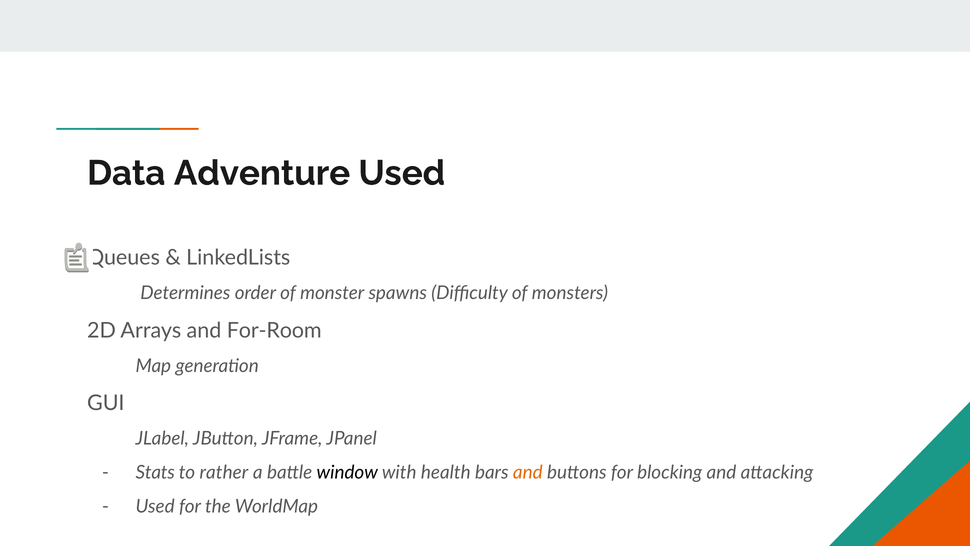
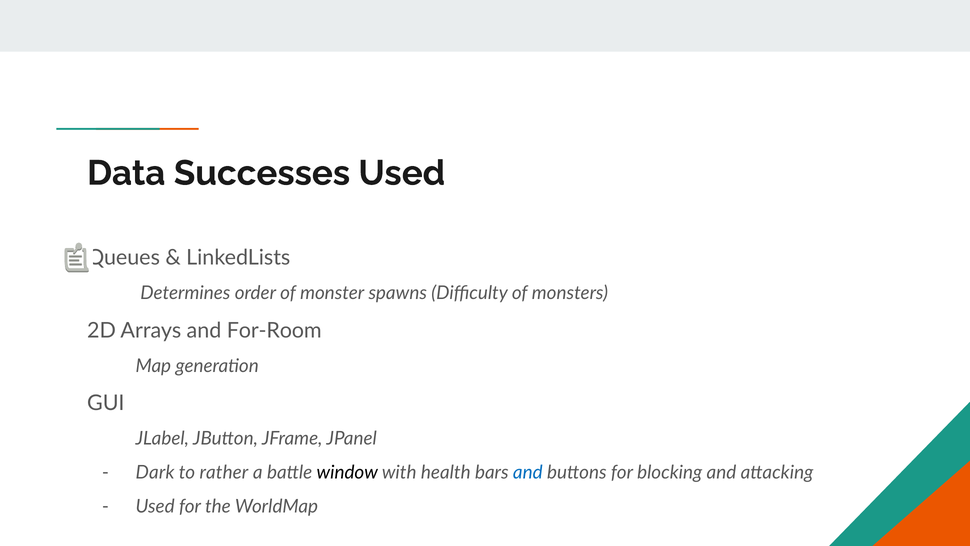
Adventure: Adventure -> Successes
Stats: Stats -> Dark
and at (528, 472) colour: orange -> blue
